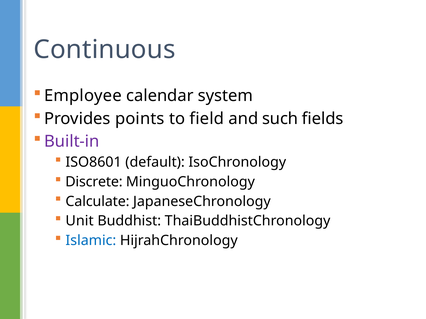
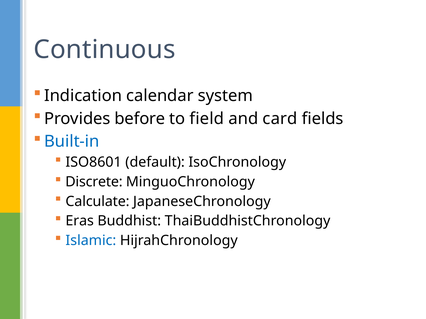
Employee: Employee -> Indication
points: points -> before
such: such -> card
Built-in colour: purple -> blue
Unit: Unit -> Eras
